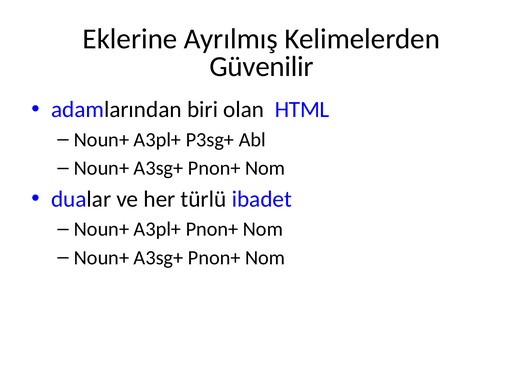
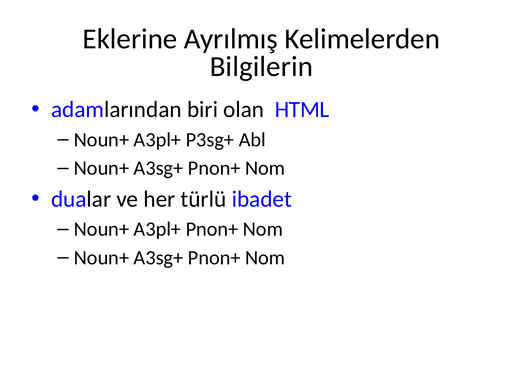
Güvenilir: Güvenilir -> Bilgilerin
